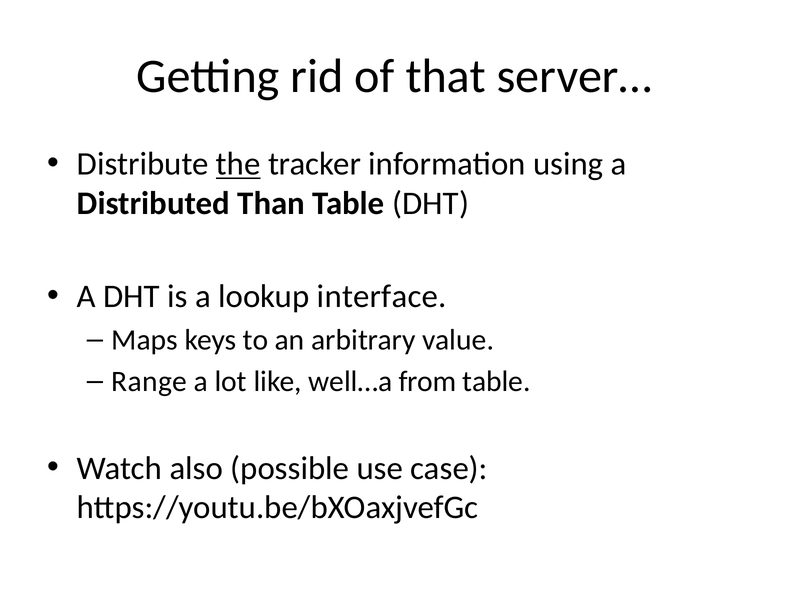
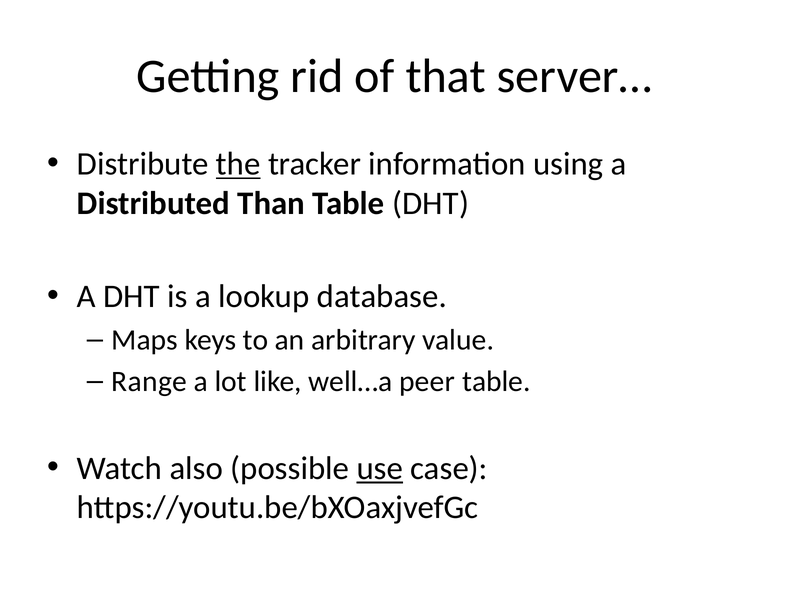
interface: interface -> database
from: from -> peer
use underline: none -> present
